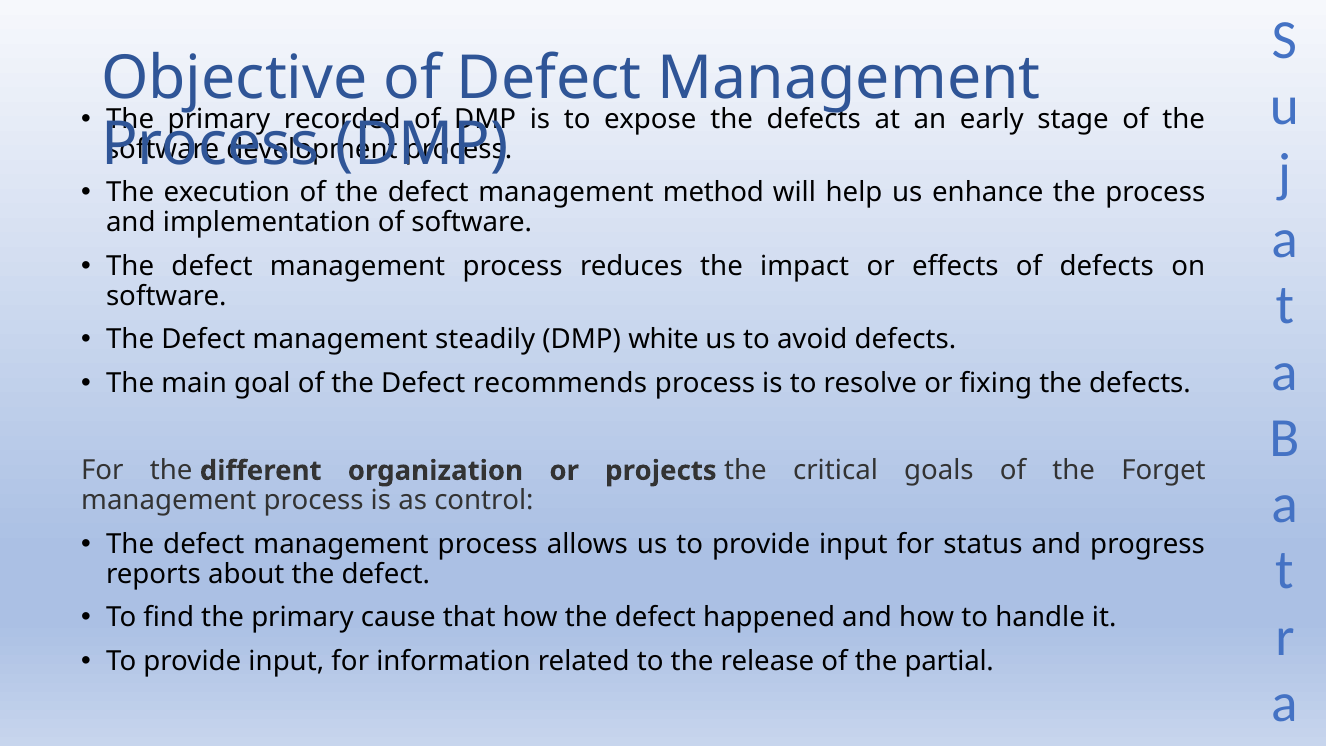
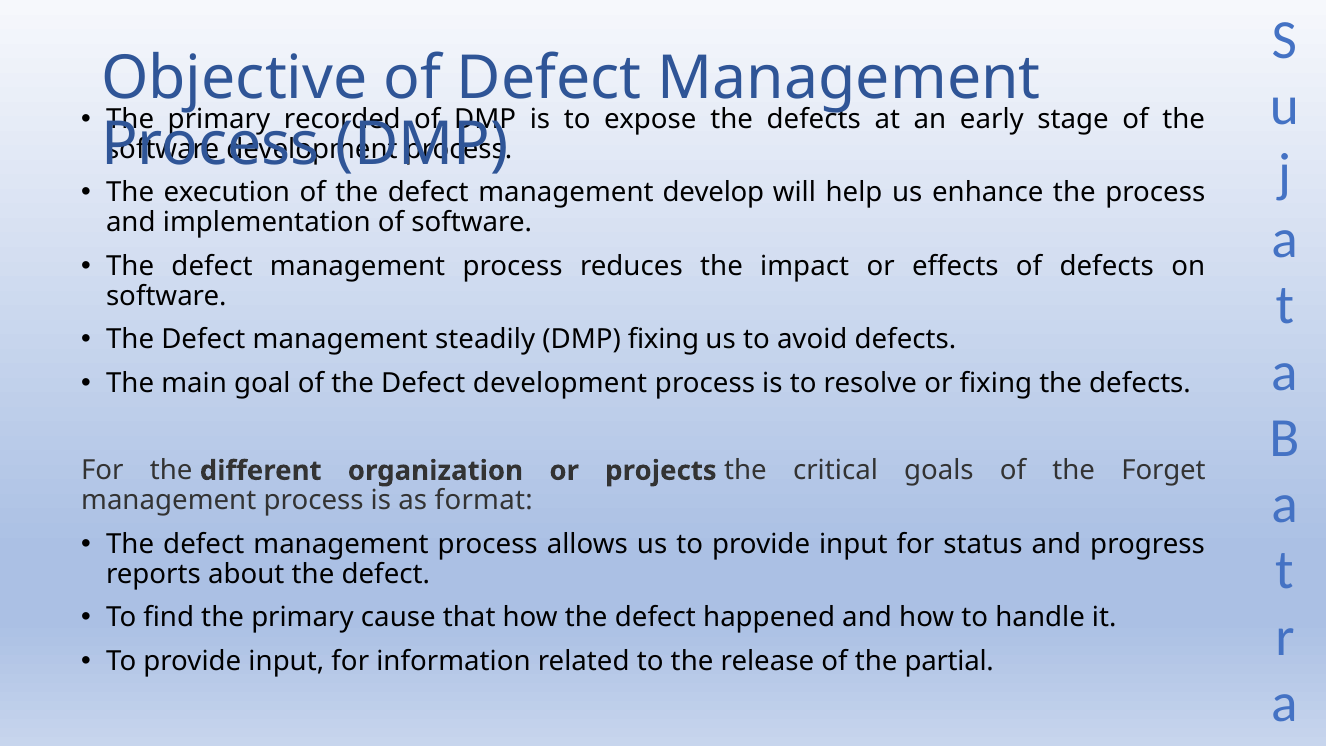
method: method -> develop
DMP white: white -> fixing
Defect recommends: recommends -> development
control: control -> format
